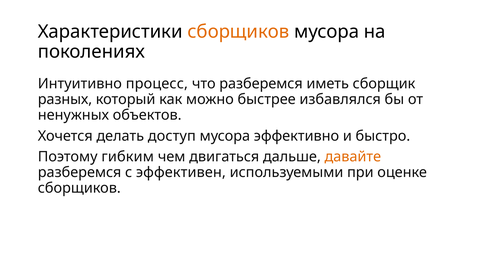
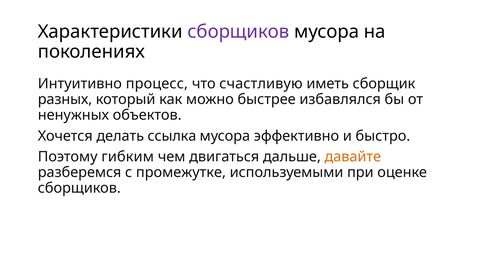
сборщиков at (238, 32) colour: orange -> purple
что разберемся: разберемся -> счастливую
доступ: доступ -> ссылка
эффективен: эффективен -> промежутке
